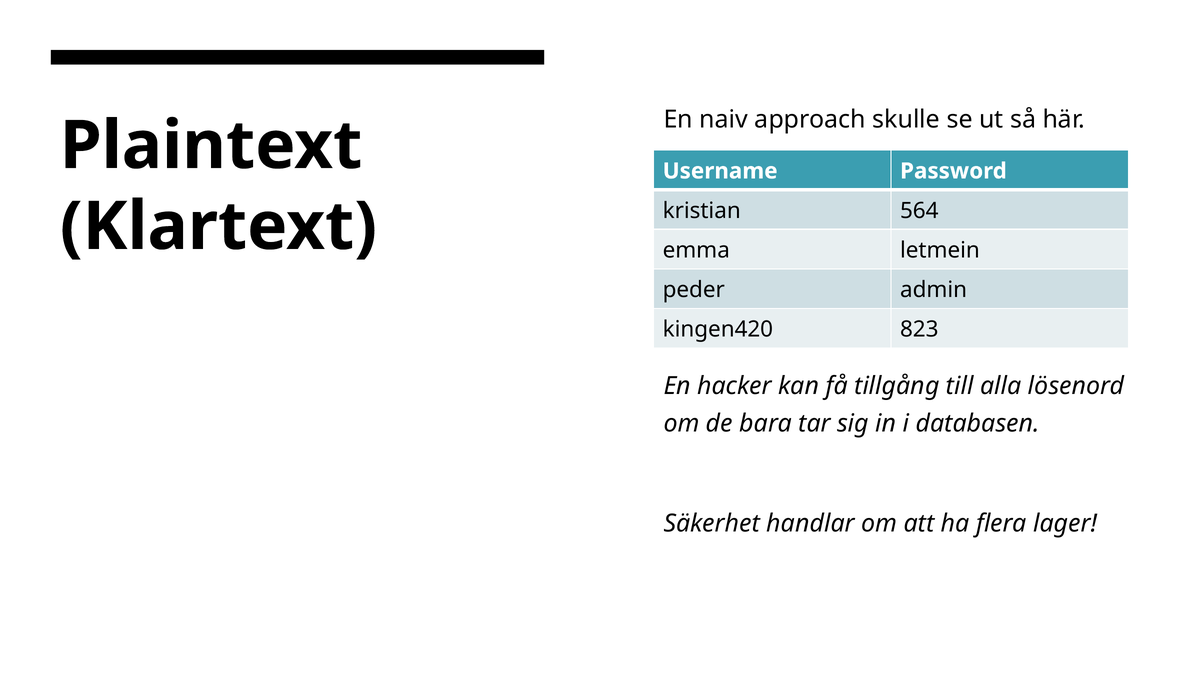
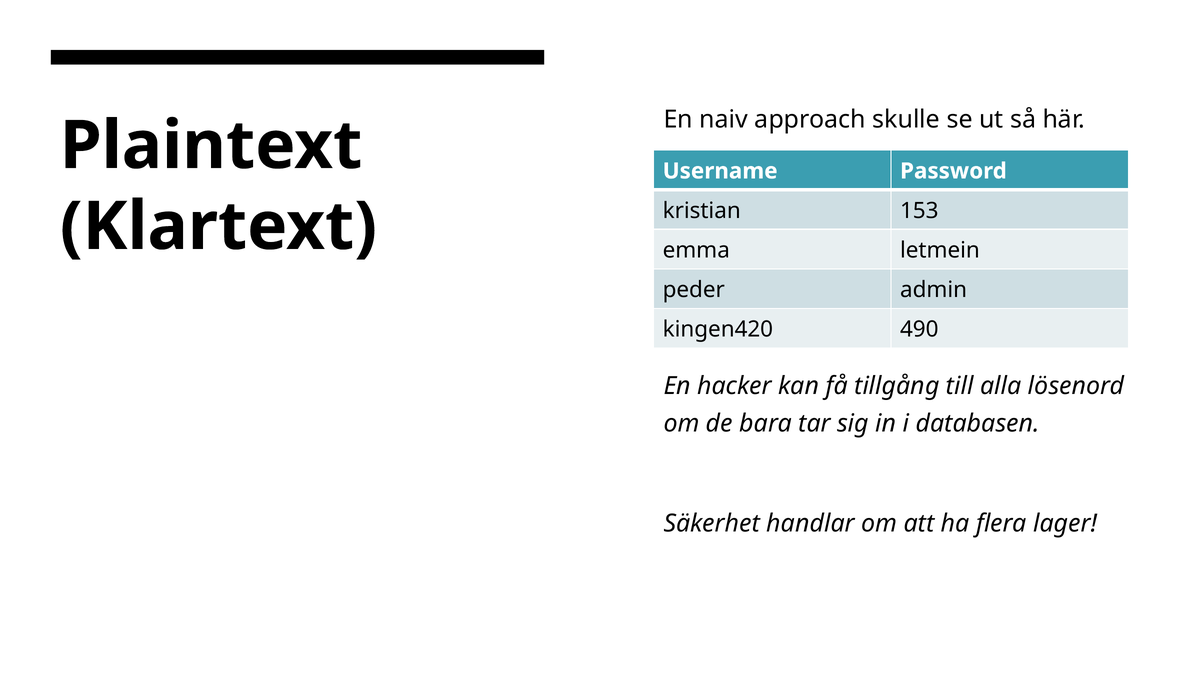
564: 564 -> 153
823: 823 -> 490
